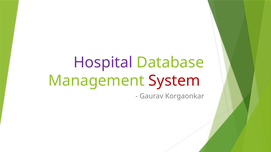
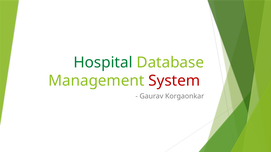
Hospital colour: purple -> green
